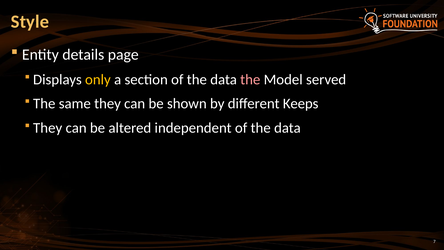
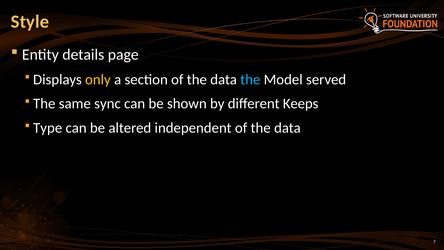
the at (250, 79) colour: pink -> light blue
same they: they -> sync
They at (48, 128): They -> Type
